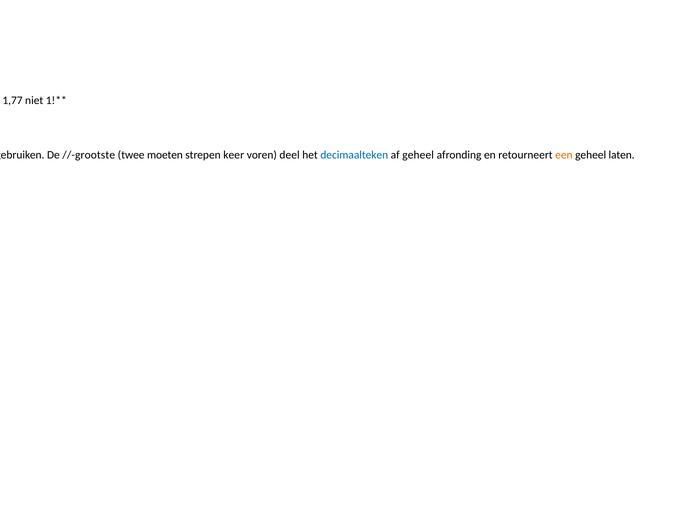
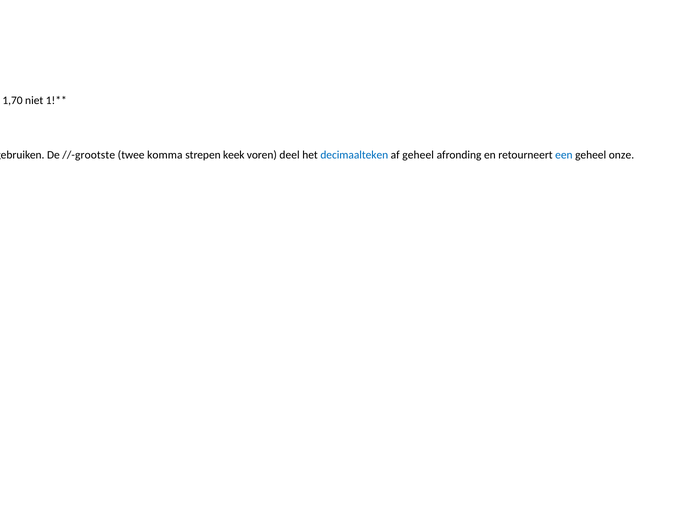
1,77: 1,77 -> 1,70
moeten: moeten -> komma
strepen keer: keer -> keek
een colour: orange -> blue
laten: laten -> onze
